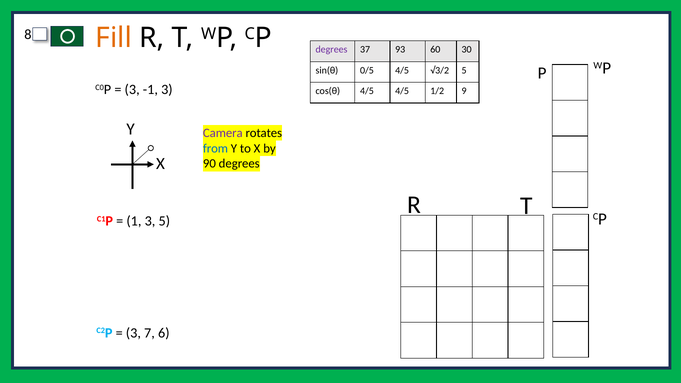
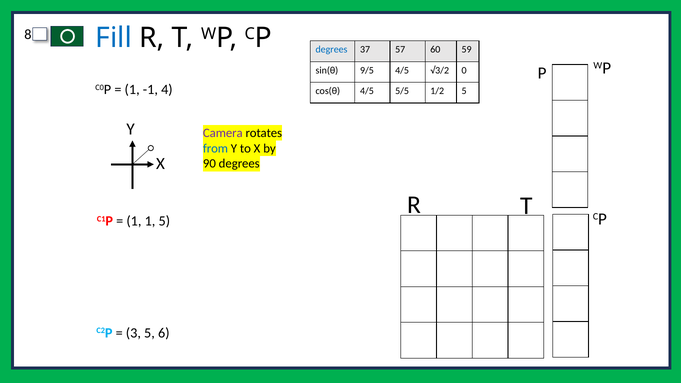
Fill colour: orange -> blue
degrees at (332, 50) colour: purple -> blue
93: 93 -> 57
30: 30 -> 59
0/5: 0/5 -> 9/5
√3/2 5: 5 -> 0
3 at (132, 90): 3 -> 1
-1 3: 3 -> 4
4/5 4/5: 4/5 -> 5/5
1/2 9: 9 -> 5
1 3: 3 -> 1
3 7: 7 -> 5
